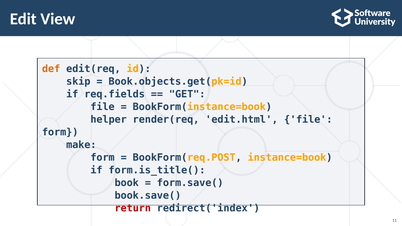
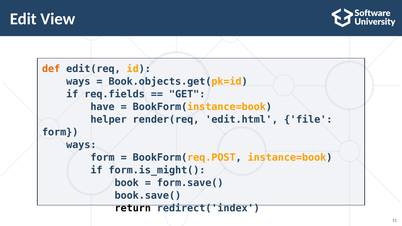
skip at (78, 82): skip -> ways
file at (103, 107): file -> have
make at (81, 145): make -> ways
form.is_title(: form.is_title( -> form.is_might(
return colour: red -> black
